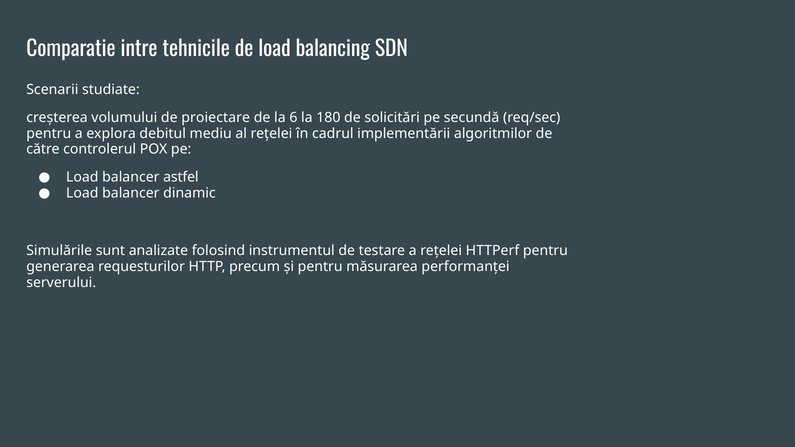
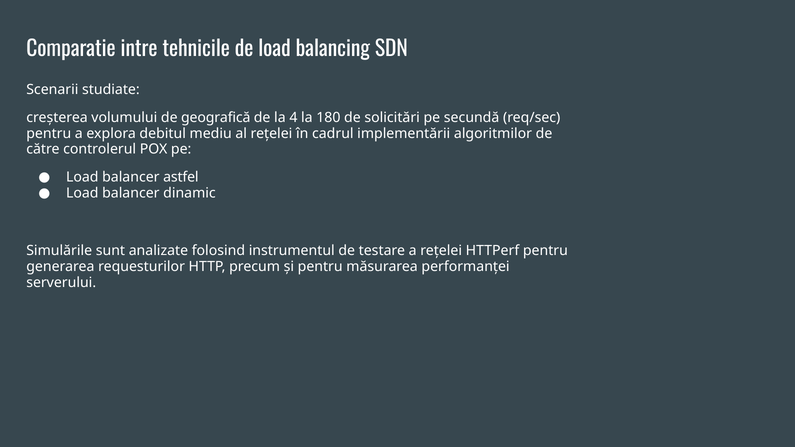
proiectare: proiectare -> geografică
6: 6 -> 4
